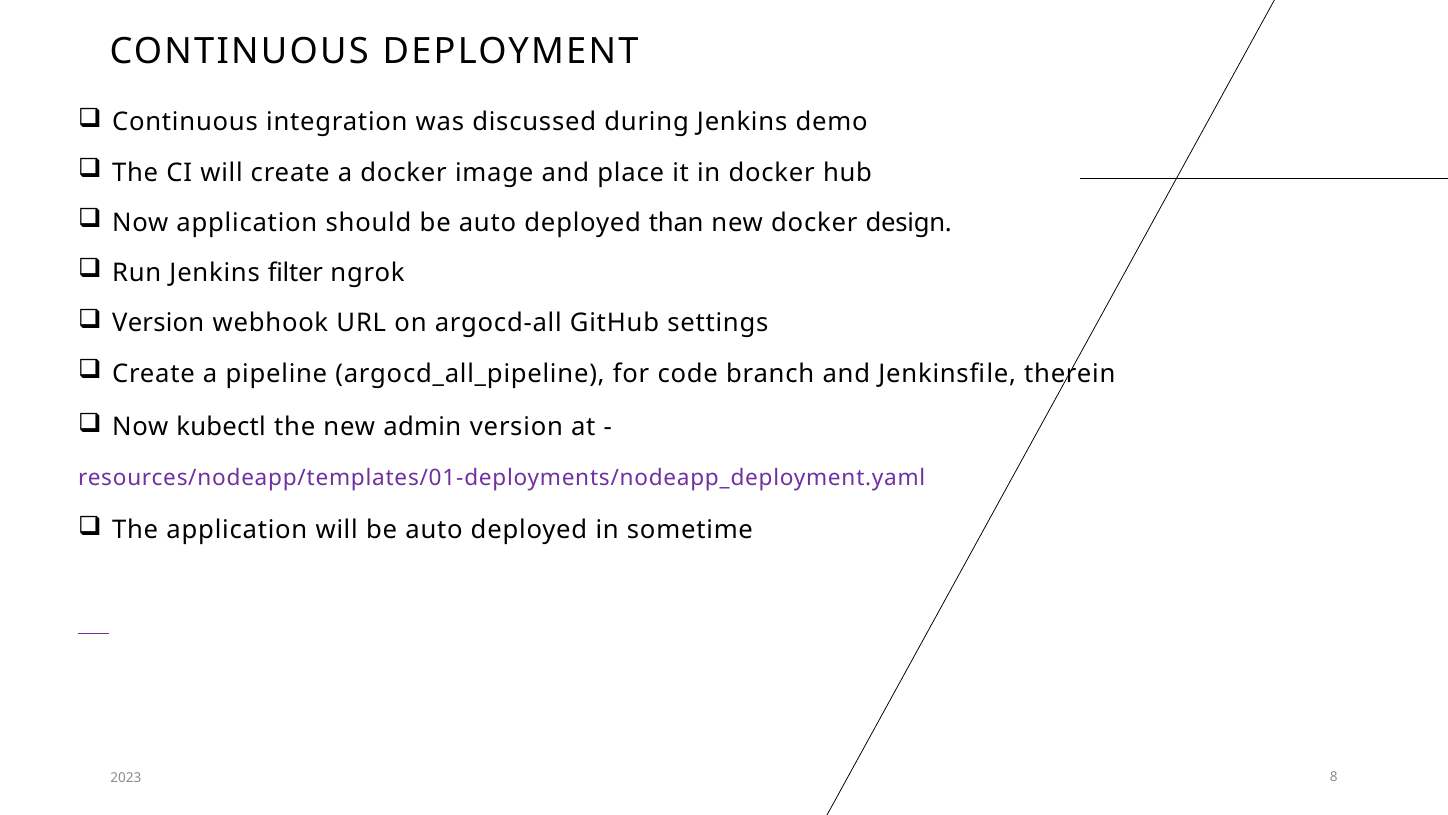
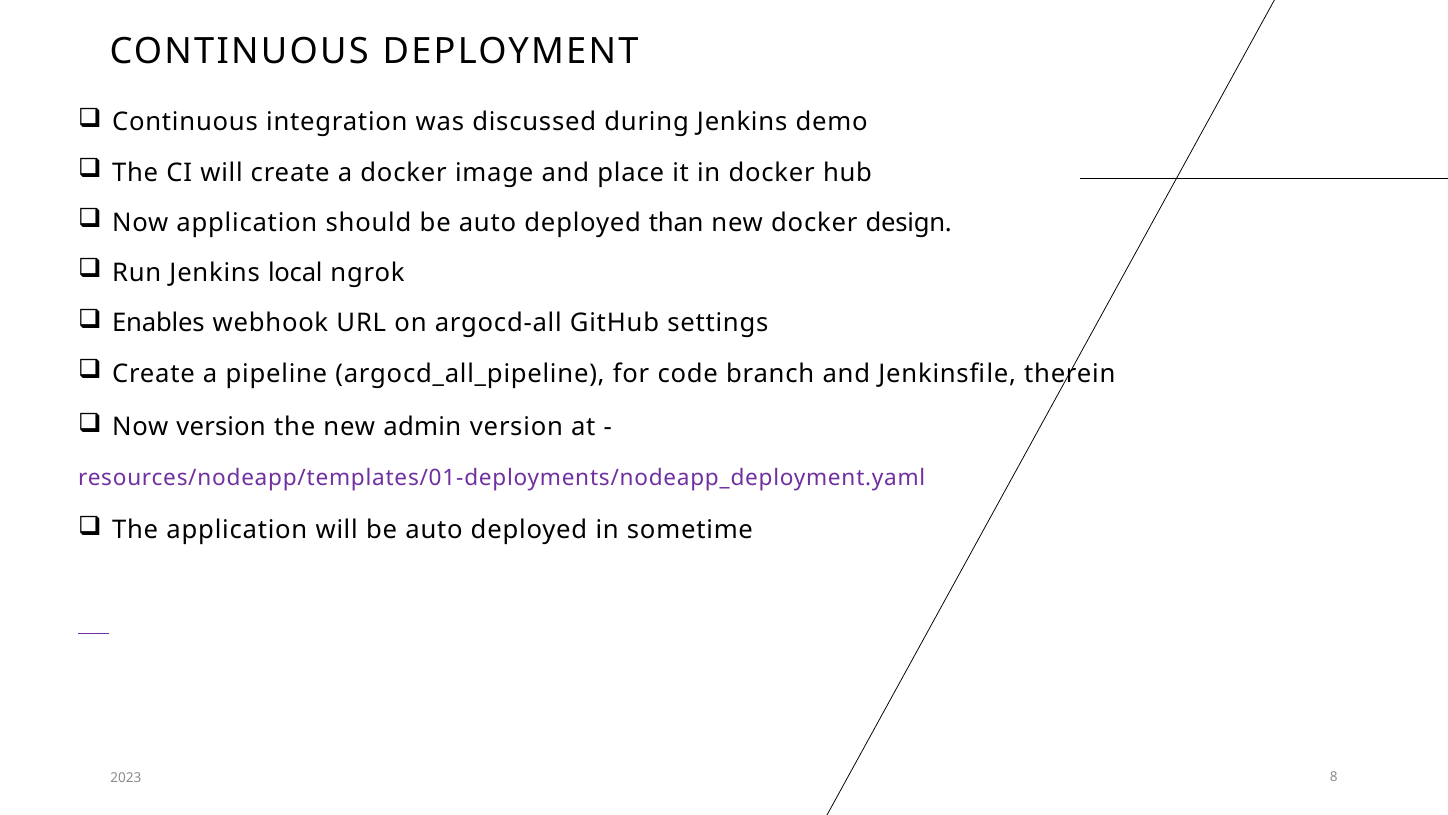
filter: filter -> local
Version at (158, 323): Version -> Enables
Now kubectl: kubectl -> version
